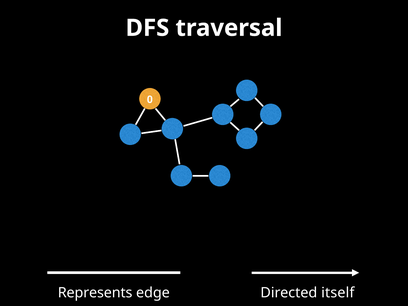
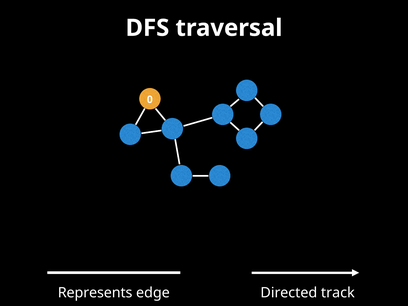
itself: itself -> track
